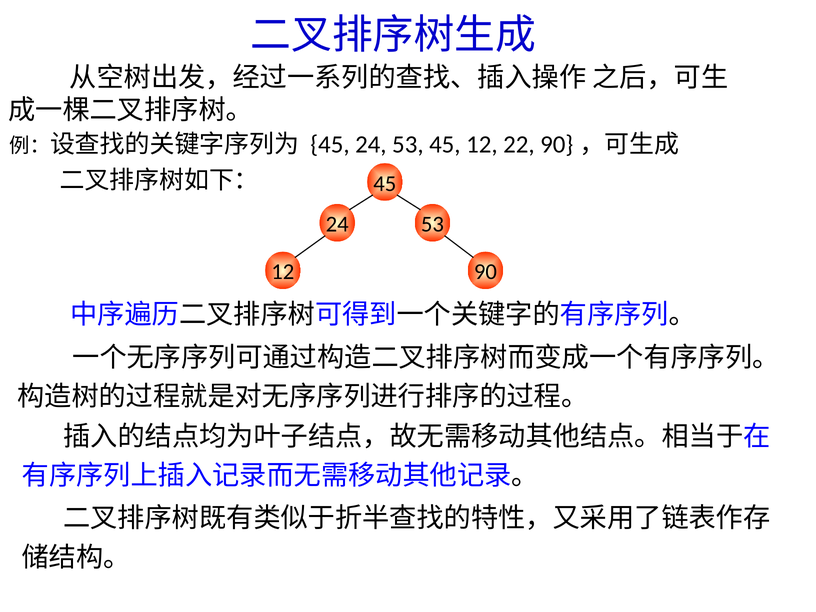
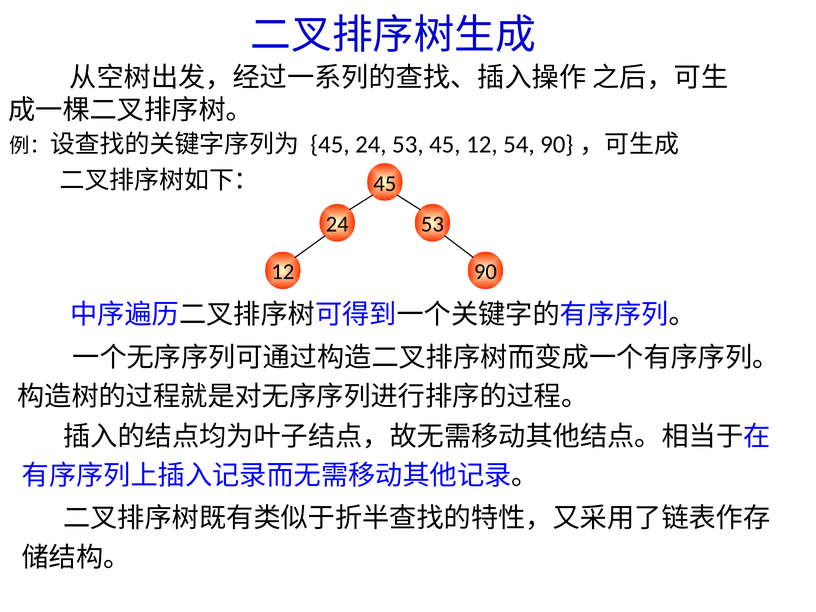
22: 22 -> 54
